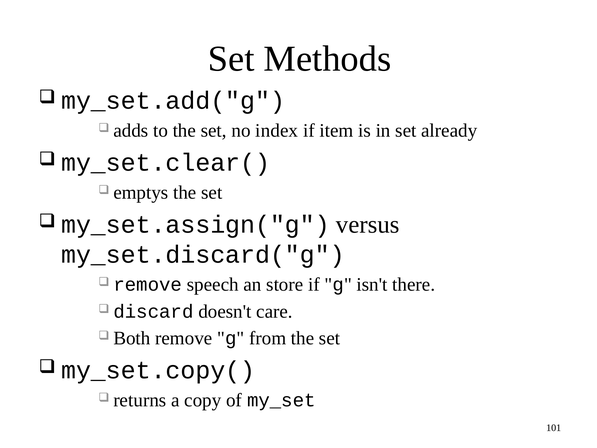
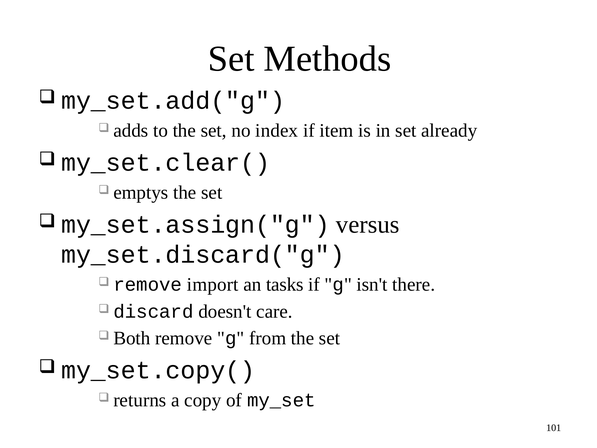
speech: speech -> import
store: store -> tasks
